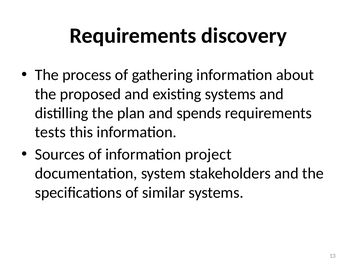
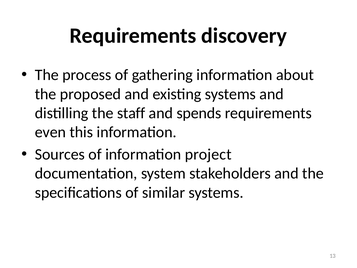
plan: plan -> staff
tests: tests -> even
